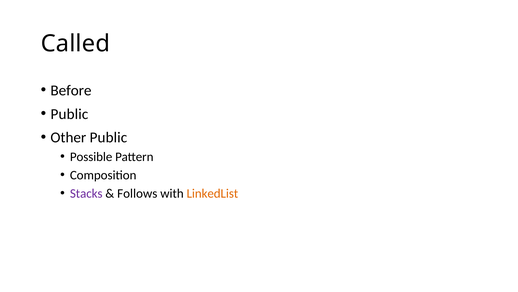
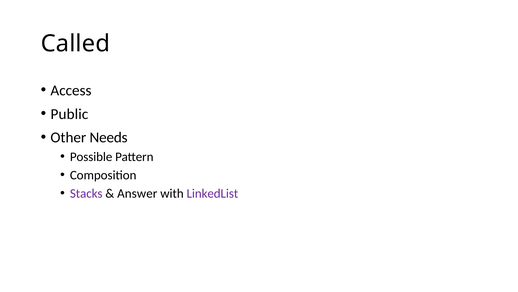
Before: Before -> Access
Other Public: Public -> Needs
Follows: Follows -> Answer
LinkedList colour: orange -> purple
